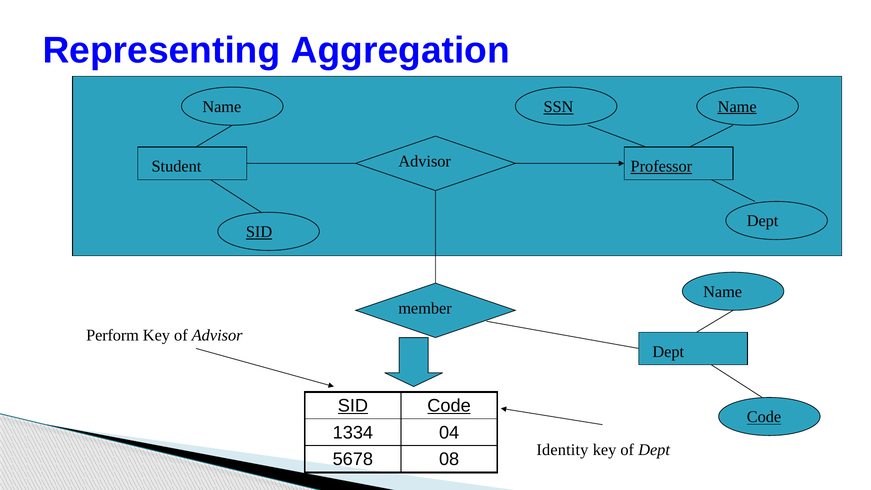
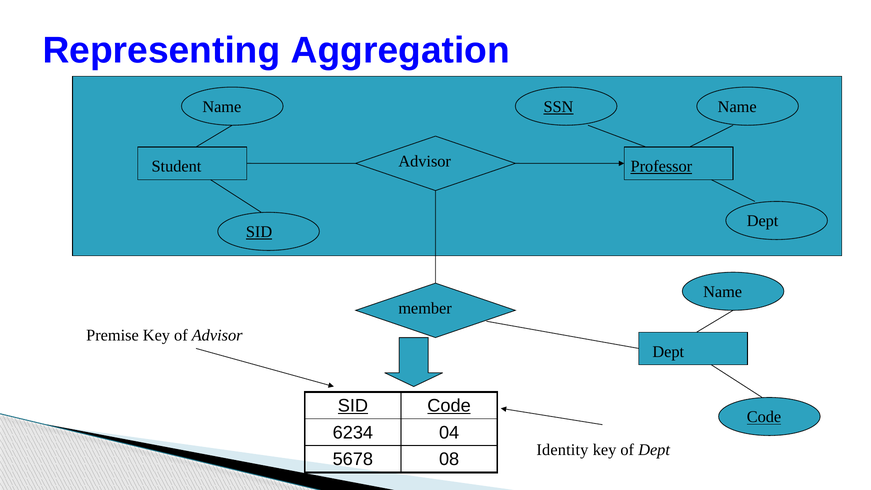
Name at (737, 107) underline: present -> none
Perform: Perform -> Premise
1334: 1334 -> 6234
